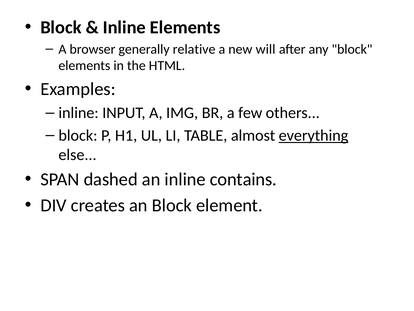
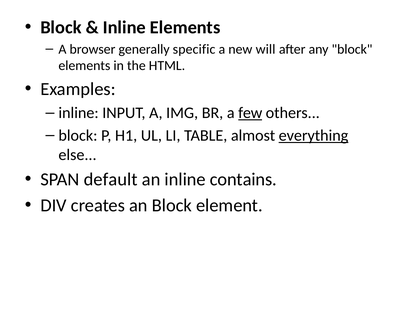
relative: relative -> specific
few underline: none -> present
dashed: dashed -> default
